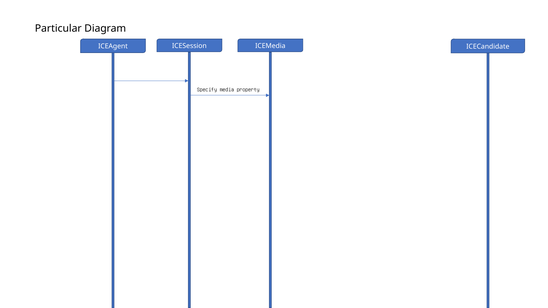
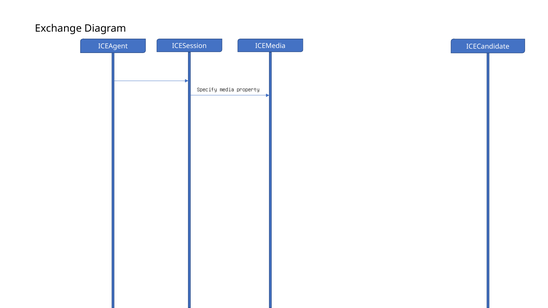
Particular: Particular -> Exchange
